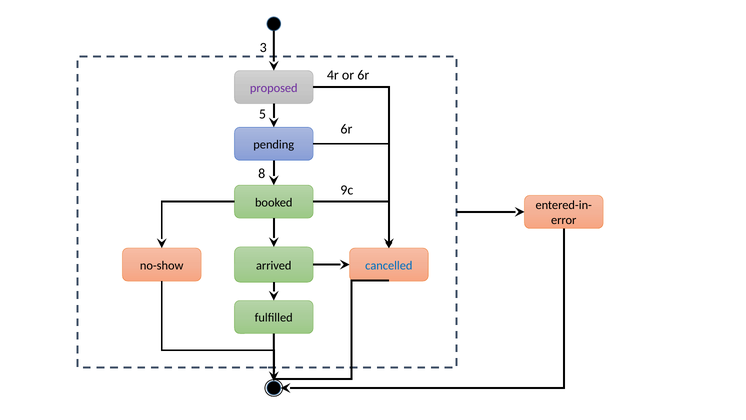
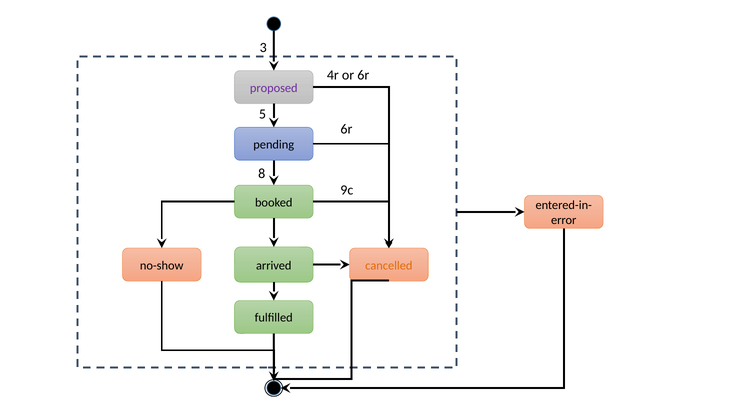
cancelled colour: blue -> orange
